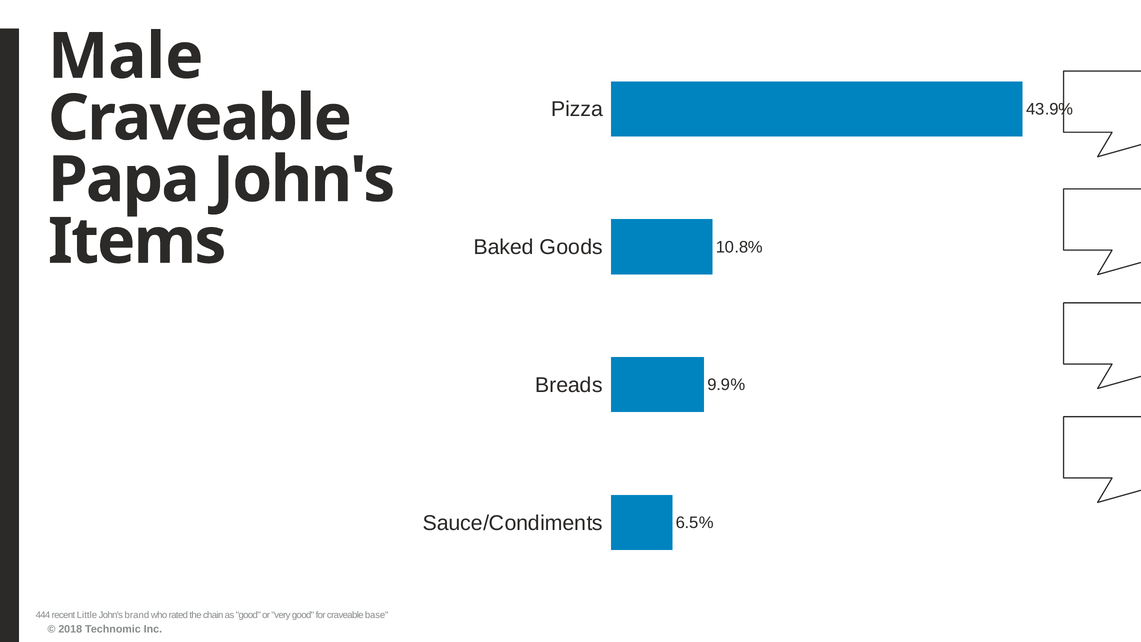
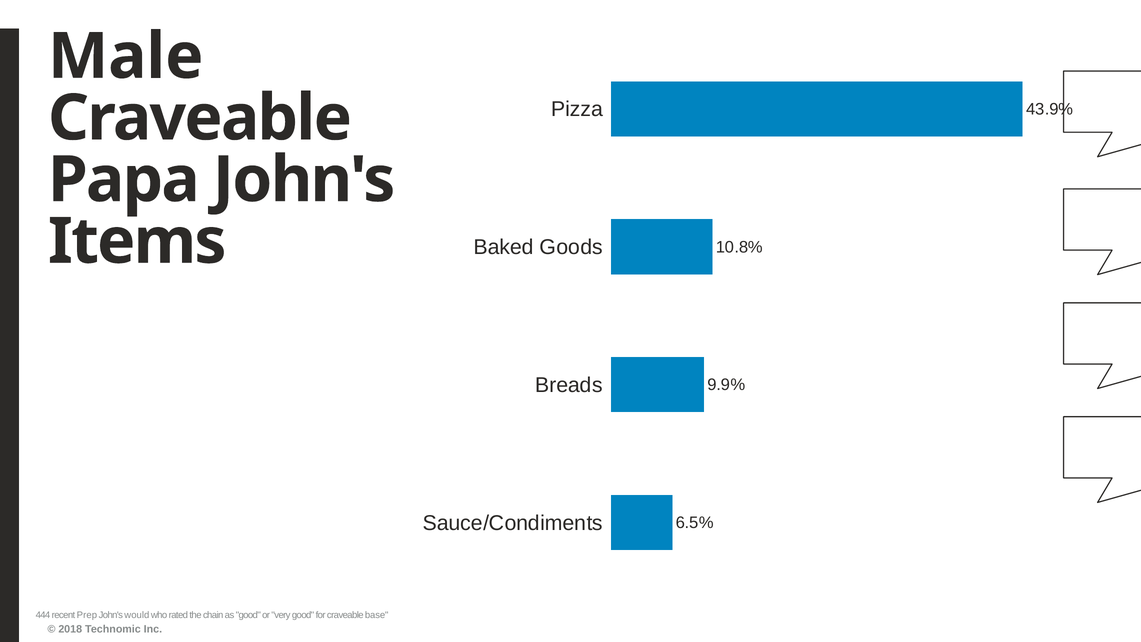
Little: Little -> Prep
brand: brand -> would
